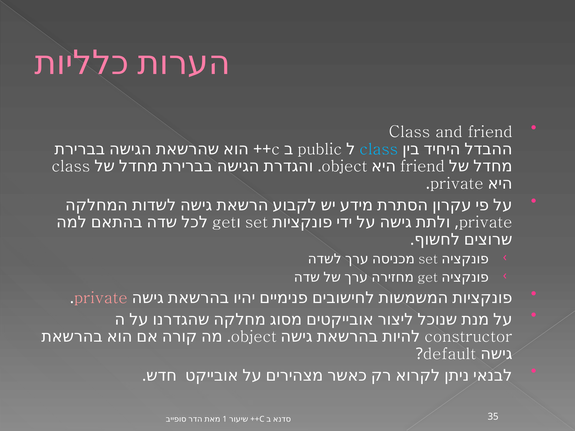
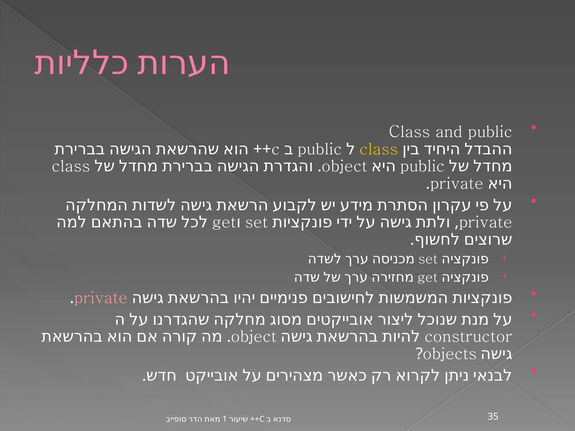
and friend: friend -> public
class at (379, 149) colour: light blue -> yellow
friend at (422, 166): friend -> public
default: default -> objects
